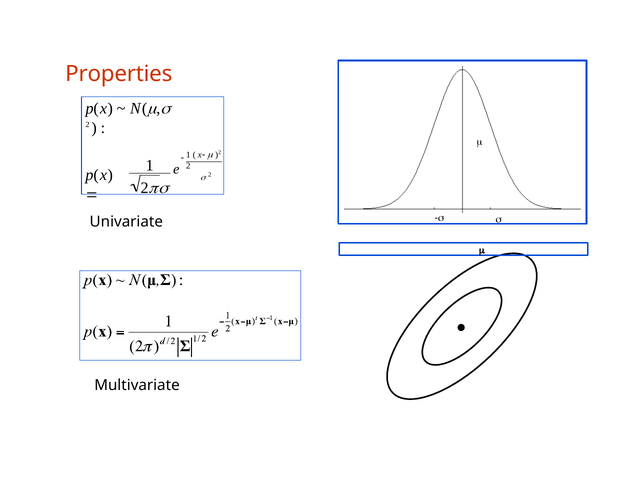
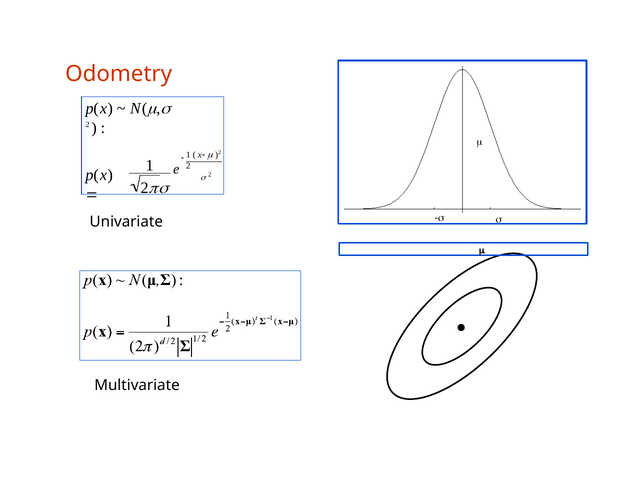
Properties: Properties -> Odometry
